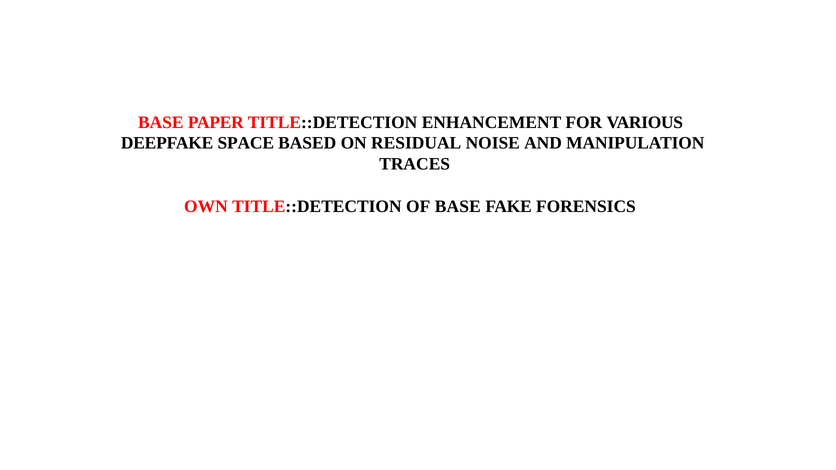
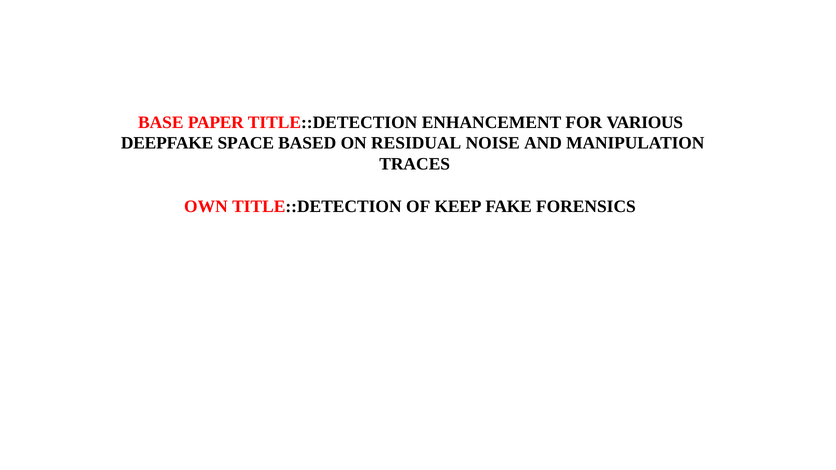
OF BASE: BASE -> KEEP
